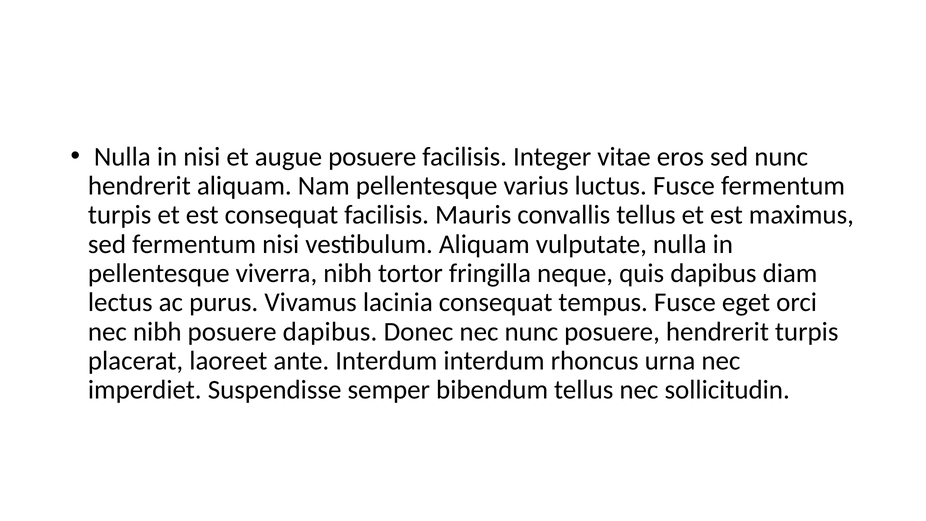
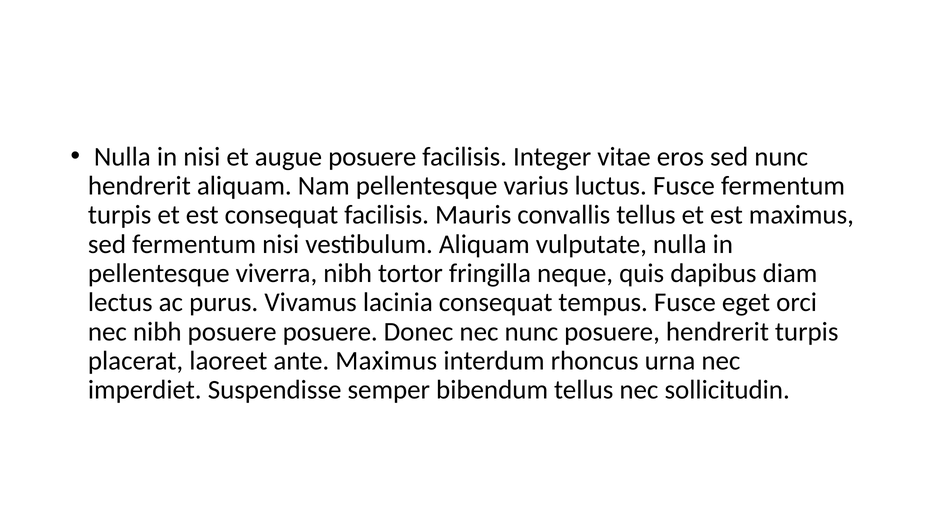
posuere dapibus: dapibus -> posuere
ante Interdum: Interdum -> Maximus
